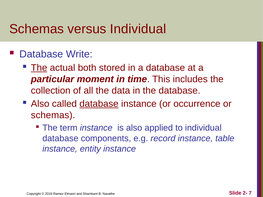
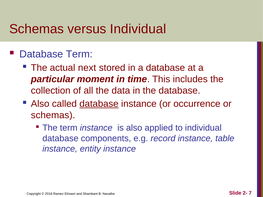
Database Write: Write -> Term
The at (39, 68) underline: present -> none
both: both -> next
